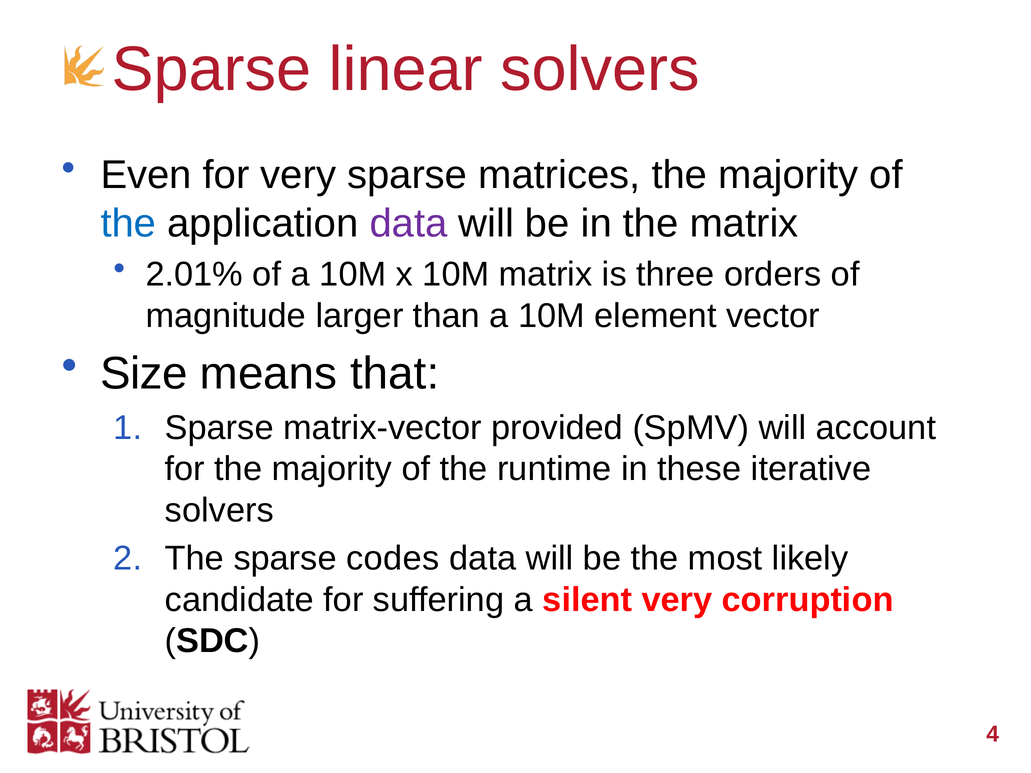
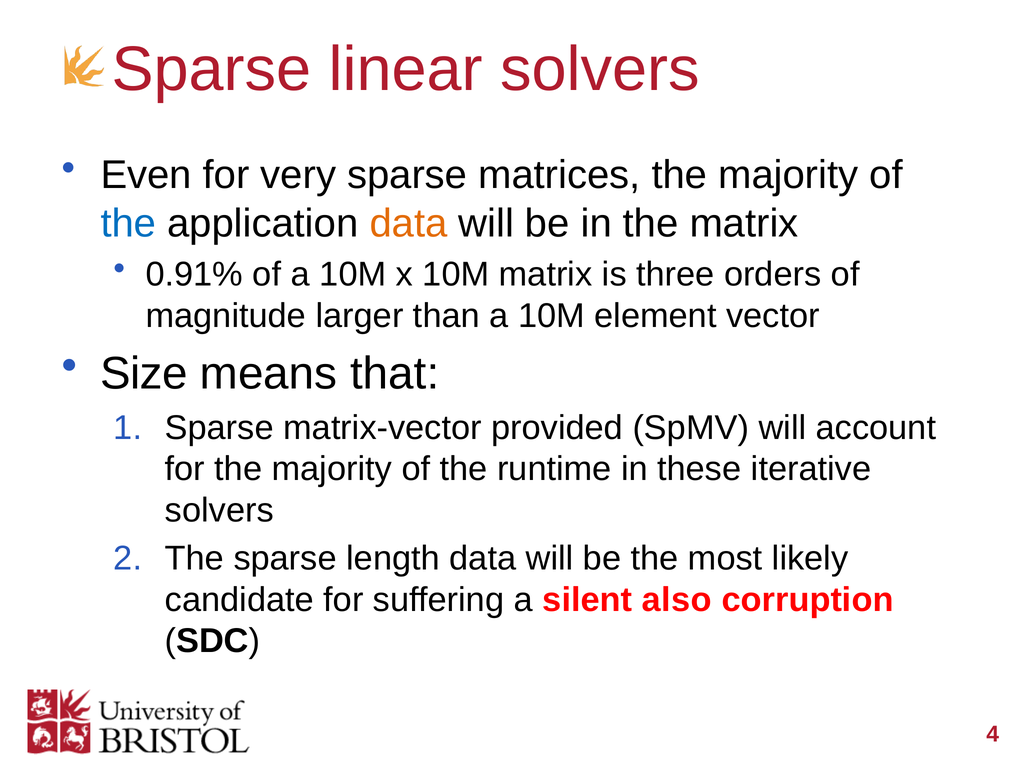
data at (408, 223) colour: purple -> orange
2.01%: 2.01% -> 0.91%
codes: codes -> length
silent very: very -> also
